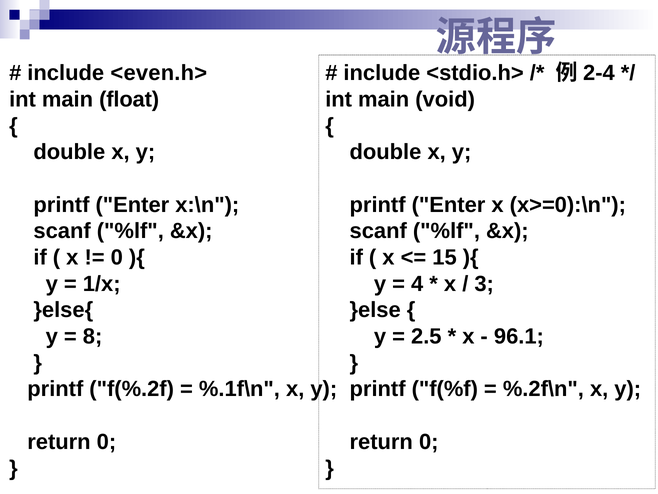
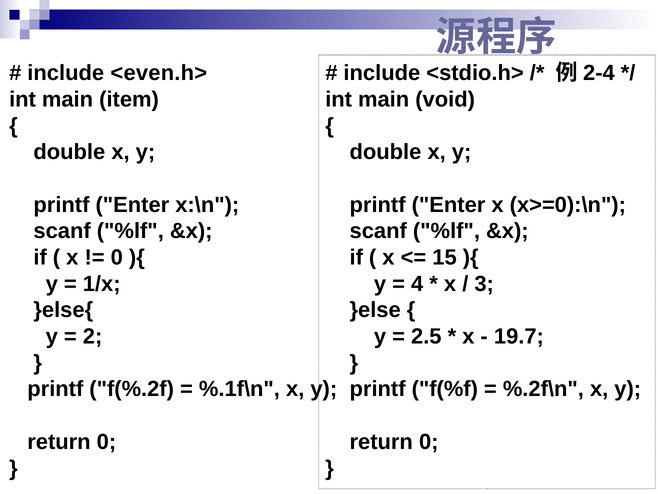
float: float -> item
8: 8 -> 2
96.1: 96.1 -> 19.7
